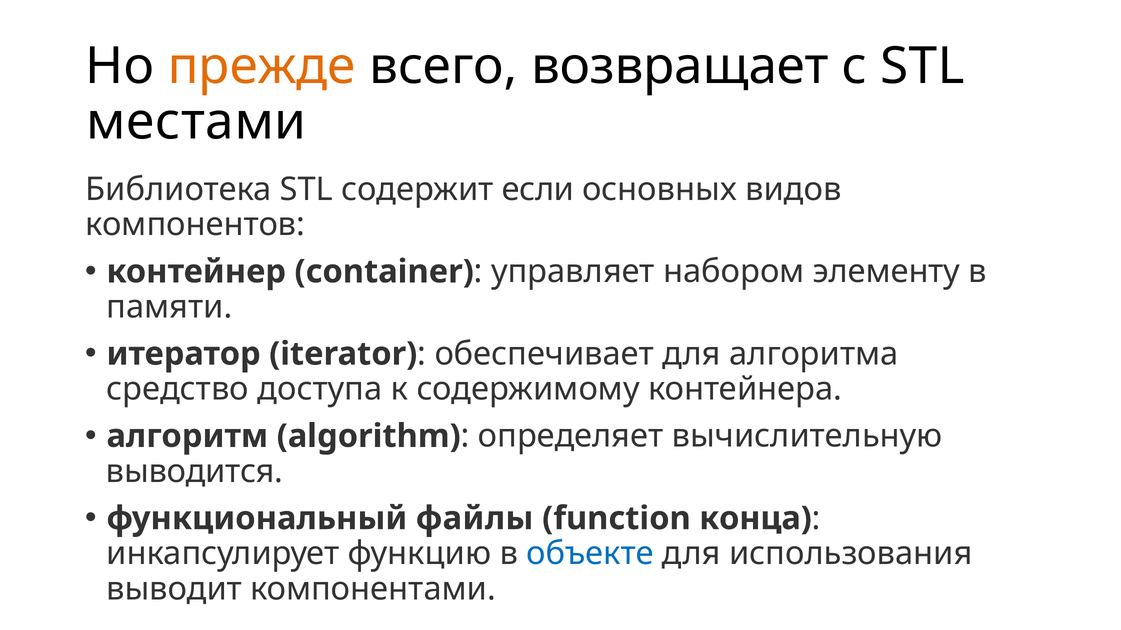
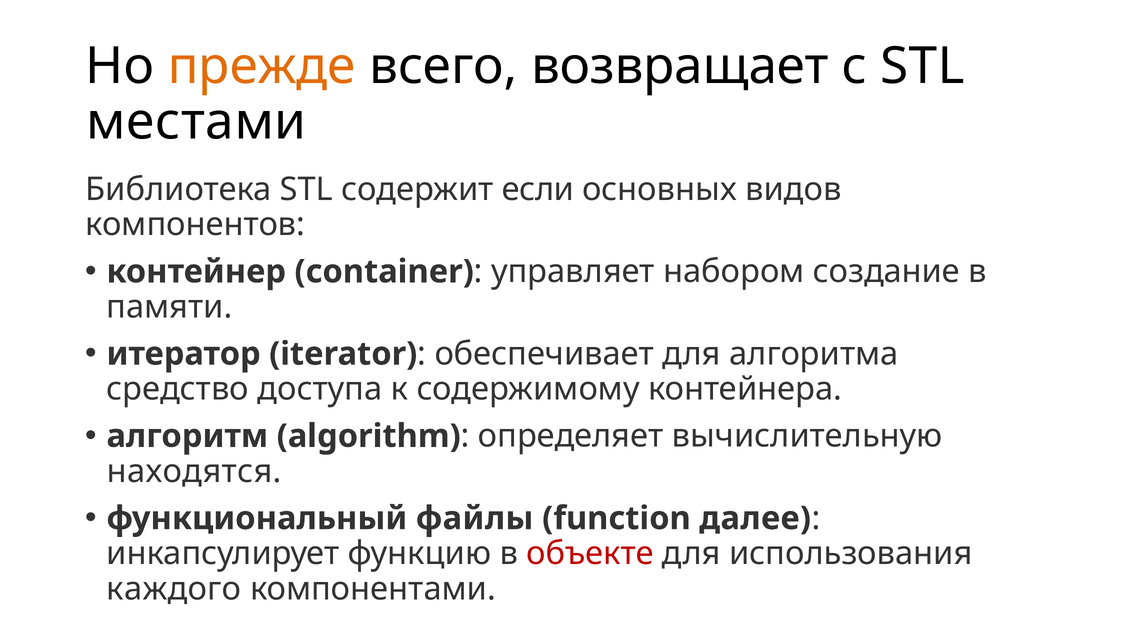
элементу: элементу -> создание
выводится: выводится -> находятся
конца: конца -> далее
объекте colour: blue -> red
выводит: выводит -> каждого
